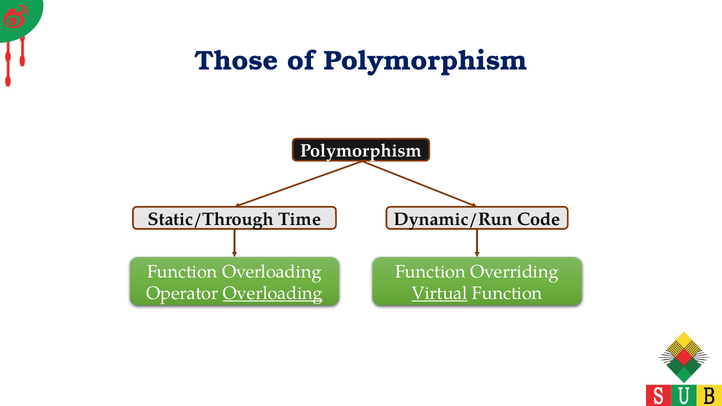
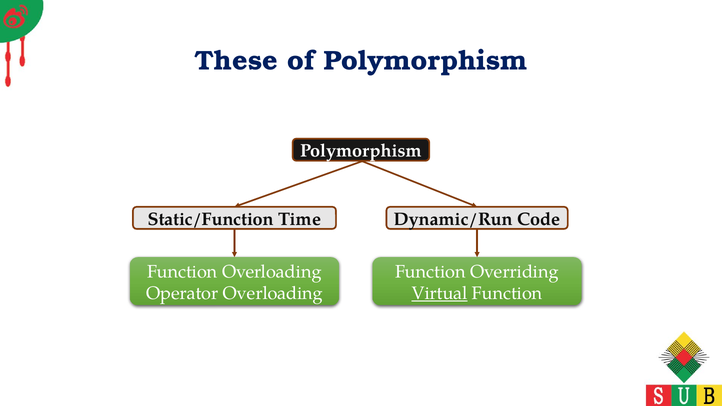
Those: Those -> These
Static/Through: Static/Through -> Static/Function
Overloading at (273, 293) underline: present -> none
